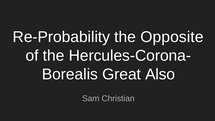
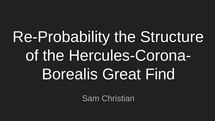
Opposite: Opposite -> Structure
Also: Also -> Find
